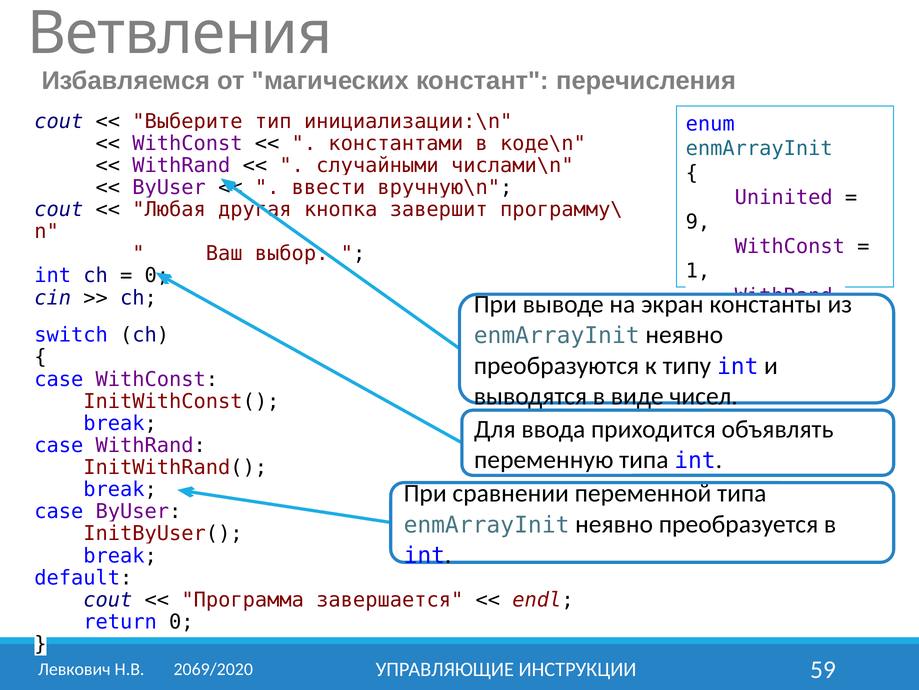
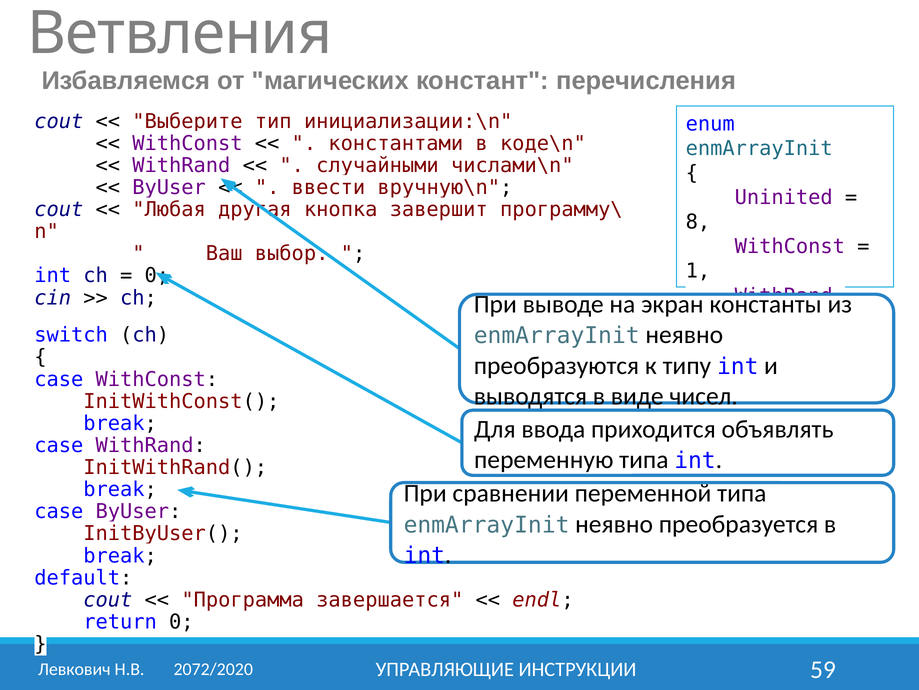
9: 9 -> 8
2069/2020: 2069/2020 -> 2072/2020
